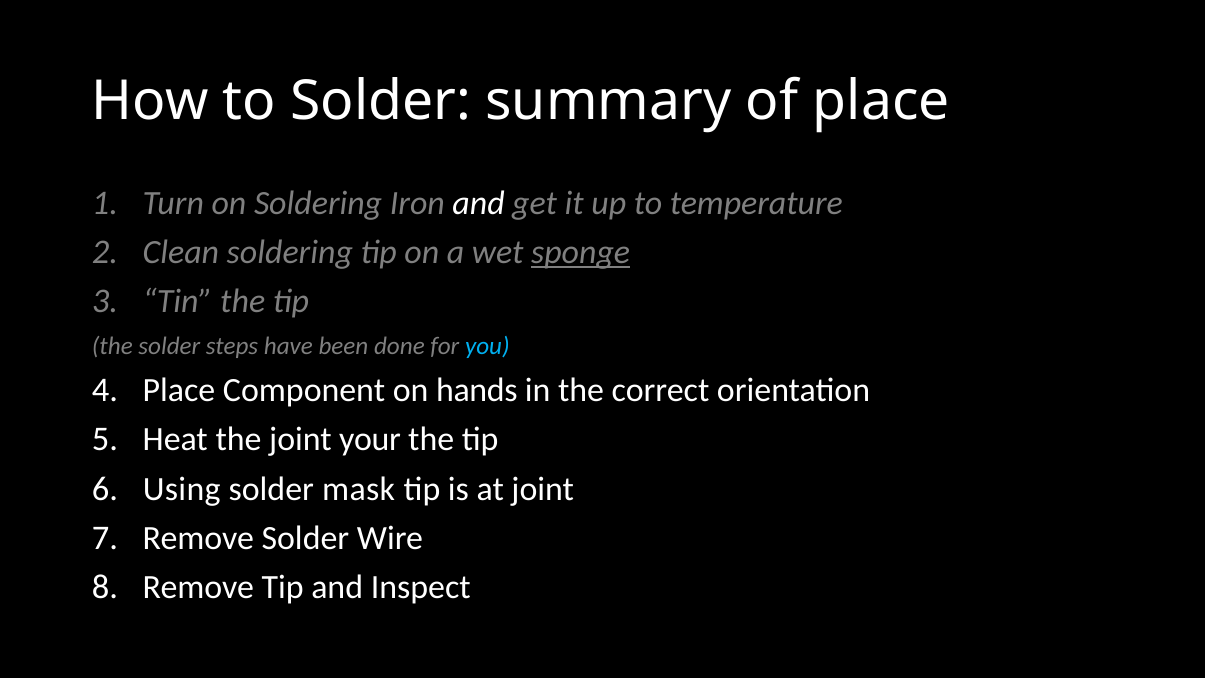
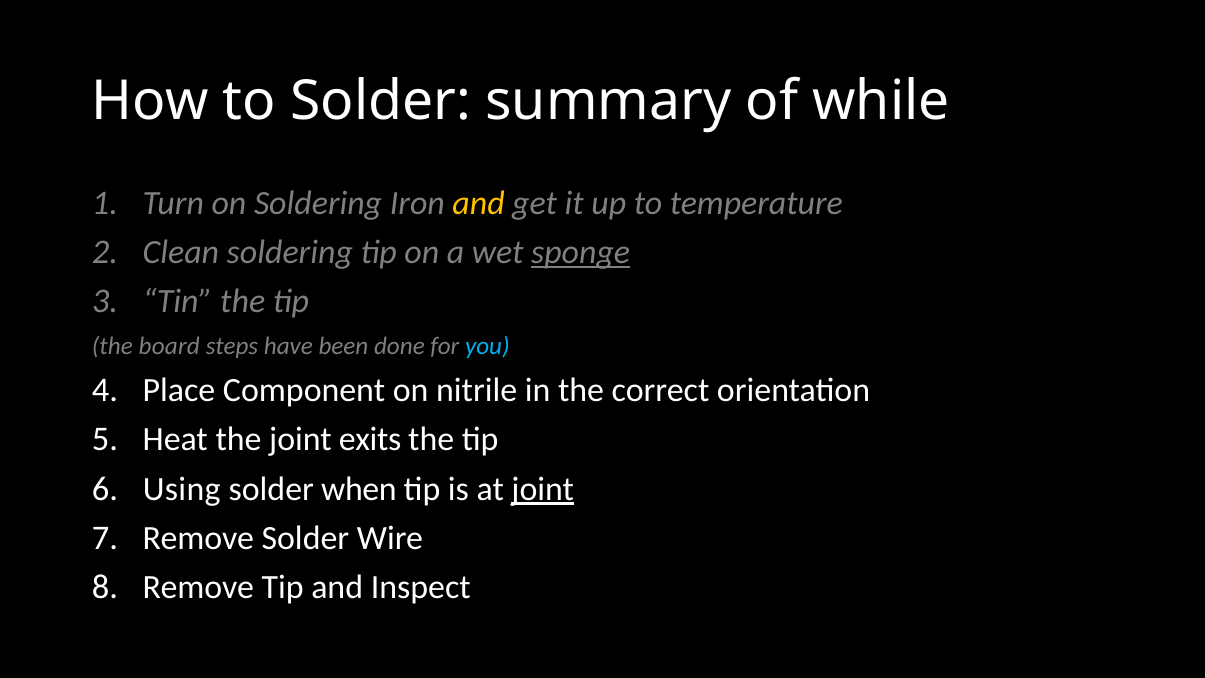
of place: place -> while
and at (479, 203) colour: white -> yellow
the solder: solder -> board
hands: hands -> nitrile
your: your -> exits
mask: mask -> when
joint at (543, 489) underline: none -> present
